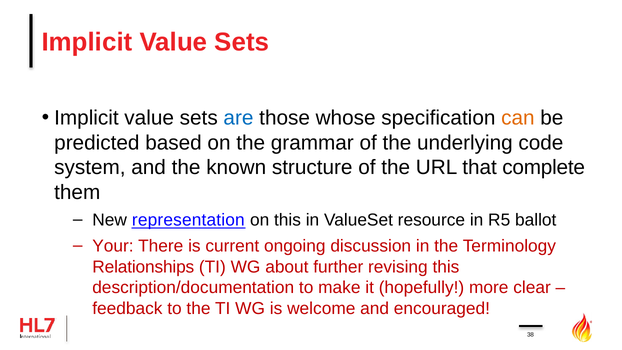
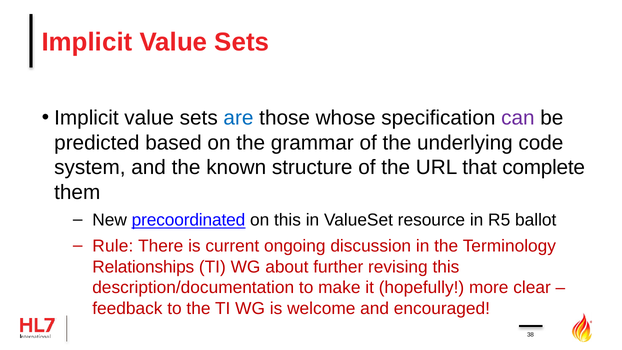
can colour: orange -> purple
representation: representation -> precoordinated
Your: Your -> Rule
